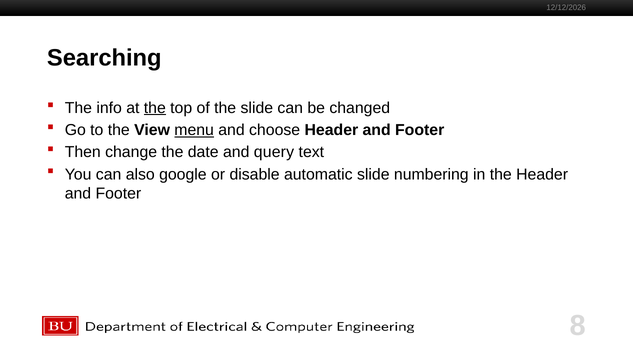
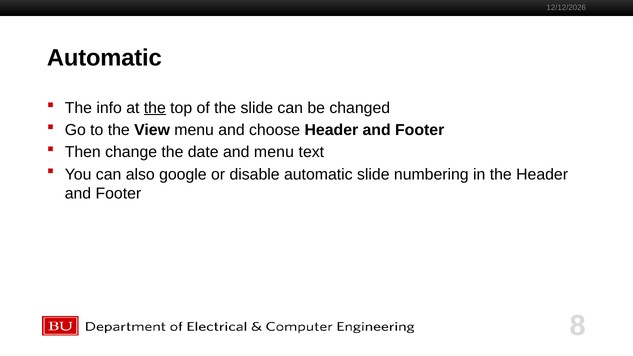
Searching at (104, 58): Searching -> Automatic
menu at (194, 130) underline: present -> none
and query: query -> menu
